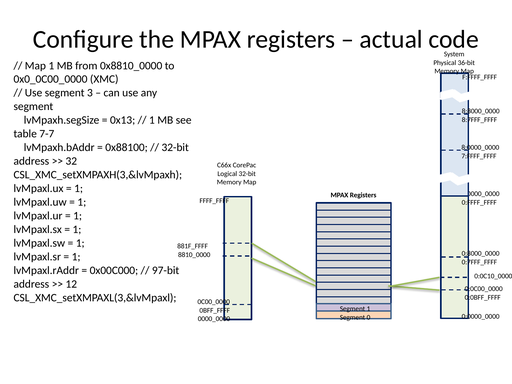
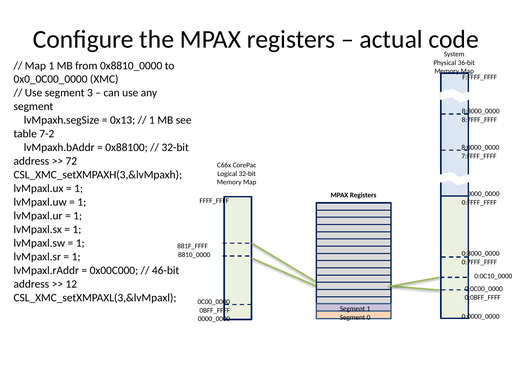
7-7: 7-7 -> 7-2
32: 32 -> 72
97-bit: 97-bit -> 46-bit
